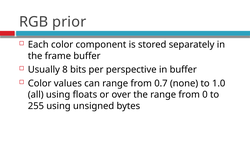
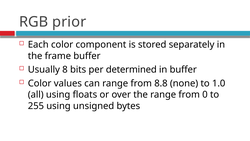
perspective: perspective -> determined
0.7: 0.7 -> 8.8
